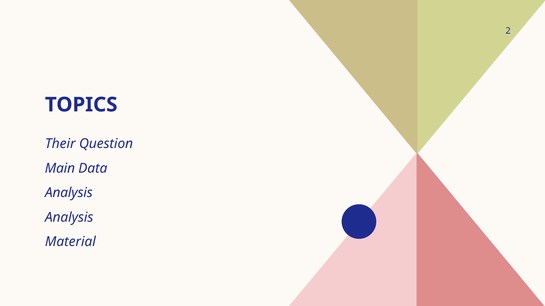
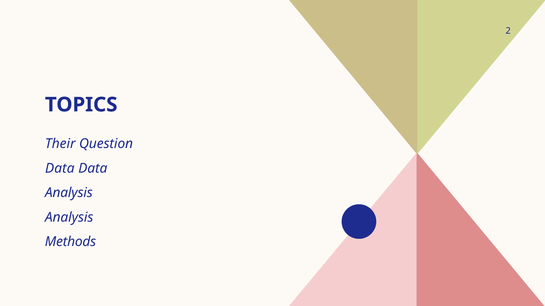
Main at (60, 169): Main -> Data
Material: Material -> Methods
